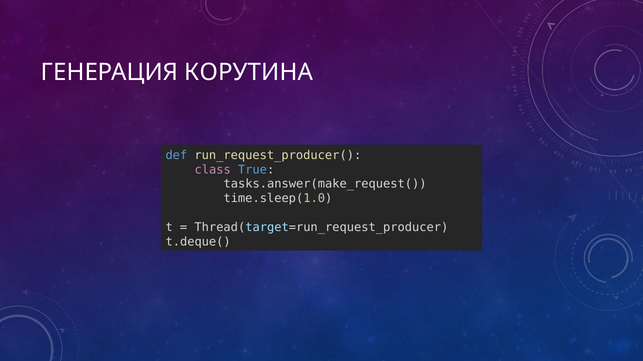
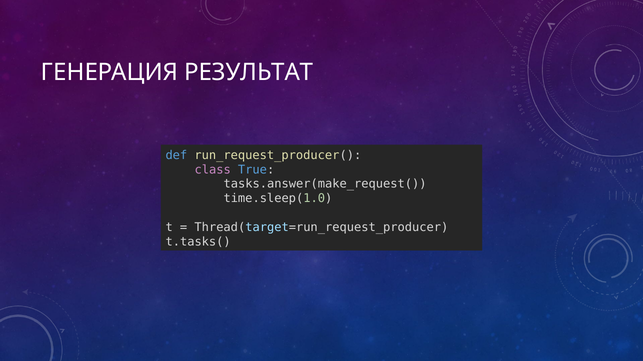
КОРУТИНА: КОРУТИНА -> РЕЗУЛЬТАТ
t.deque(: t.deque( -> t.tasks(
